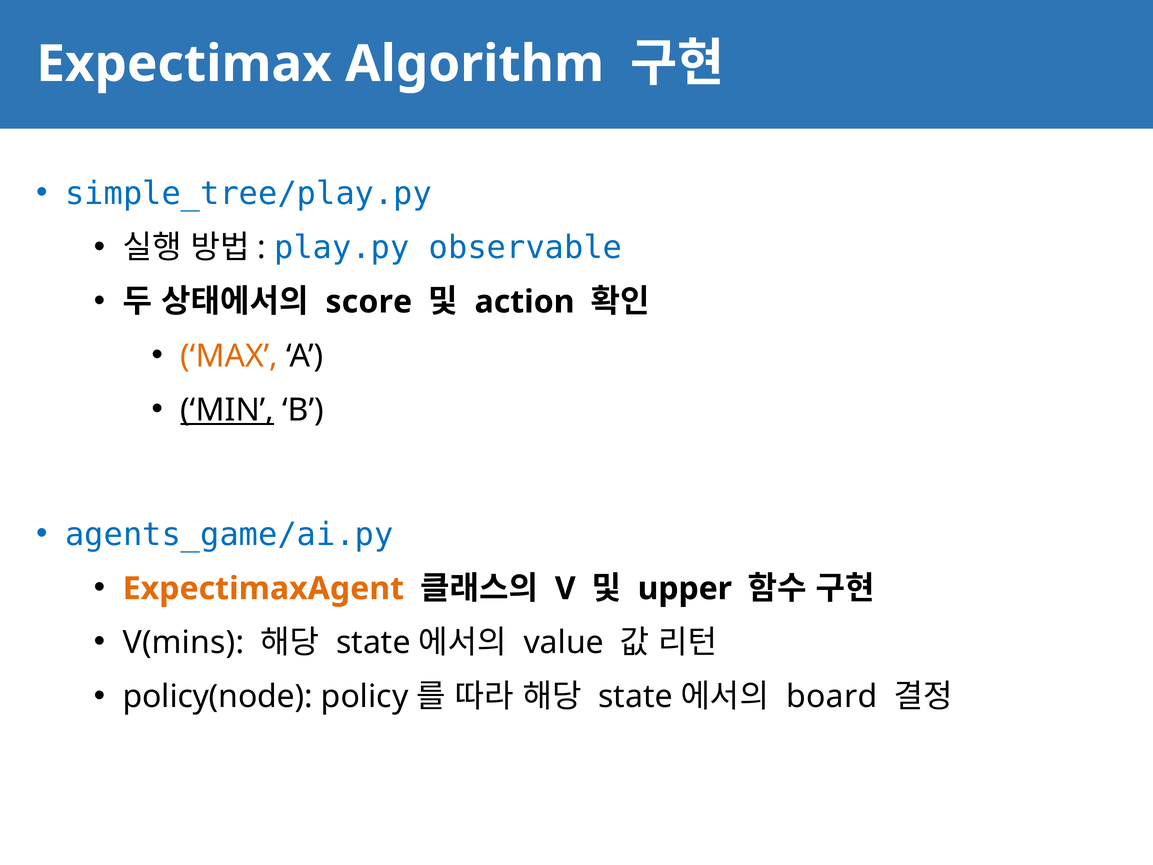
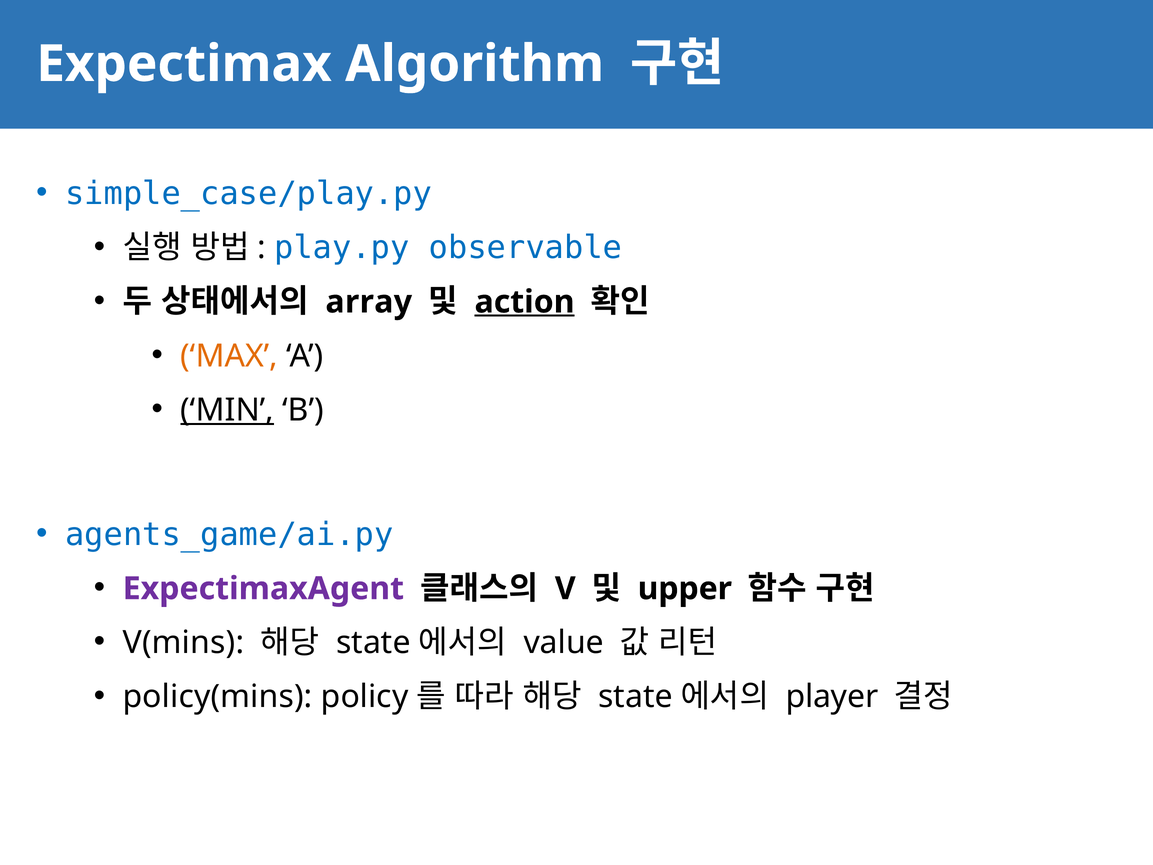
simple_tree/play.py: simple_tree/play.py -> simple_case/play.py
score: score -> array
action underline: none -> present
ExpectimaxAgent colour: orange -> purple
policy(node: policy(node -> policy(mins
board: board -> player
